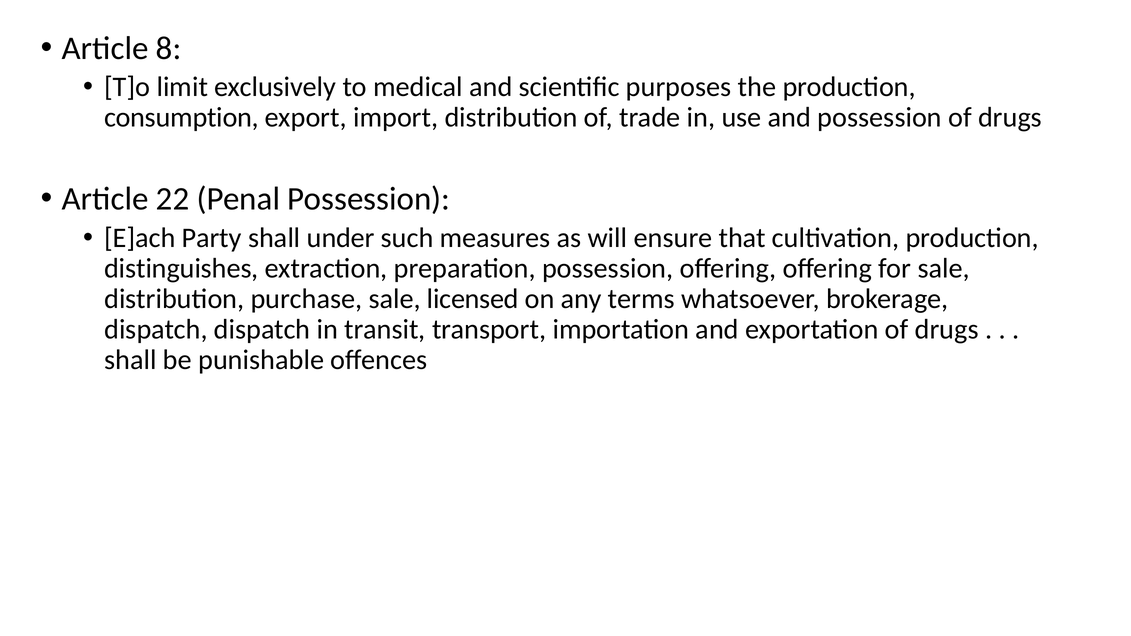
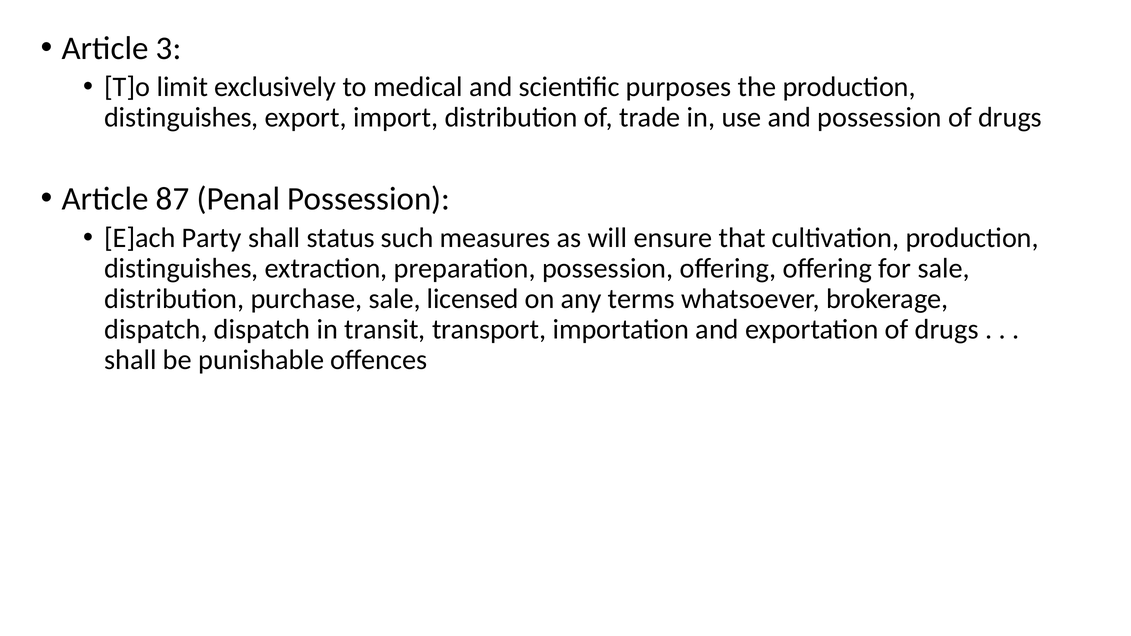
8: 8 -> 3
consumption at (181, 118): consumption -> distinguishes
22: 22 -> 87
under: under -> status
